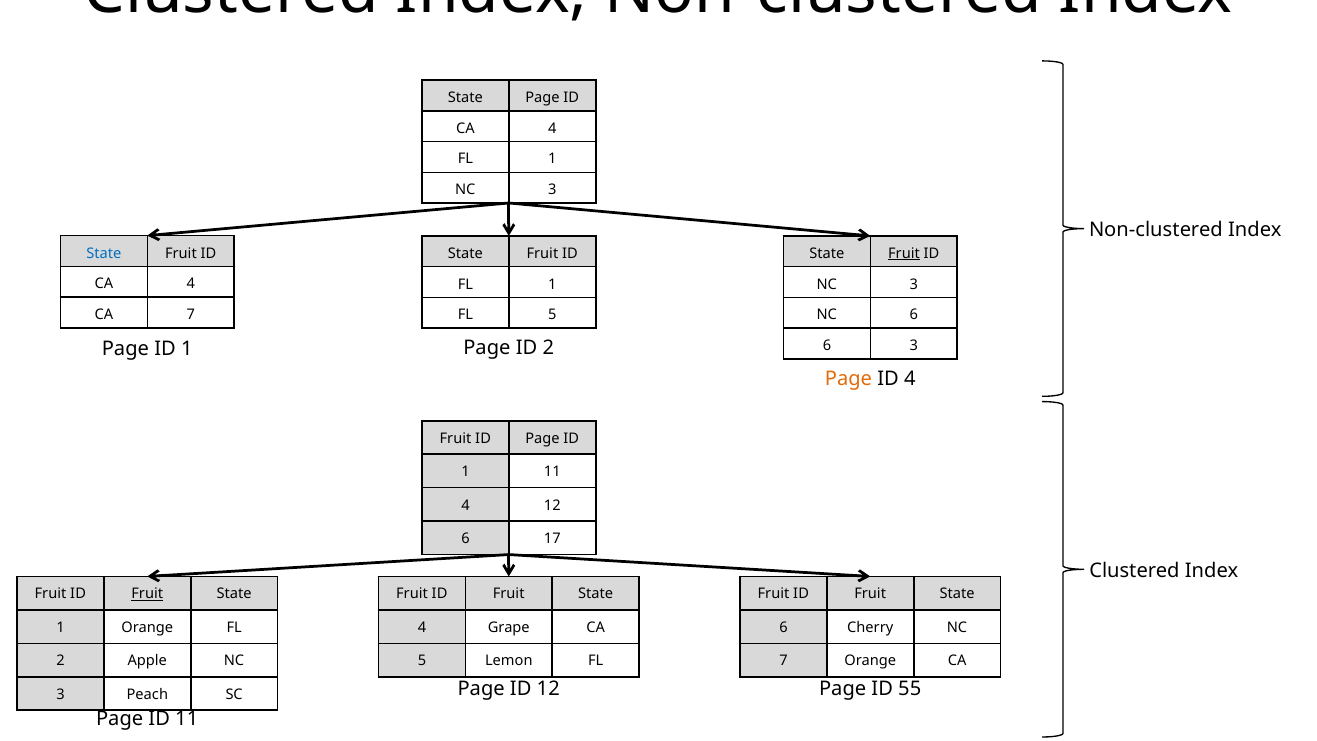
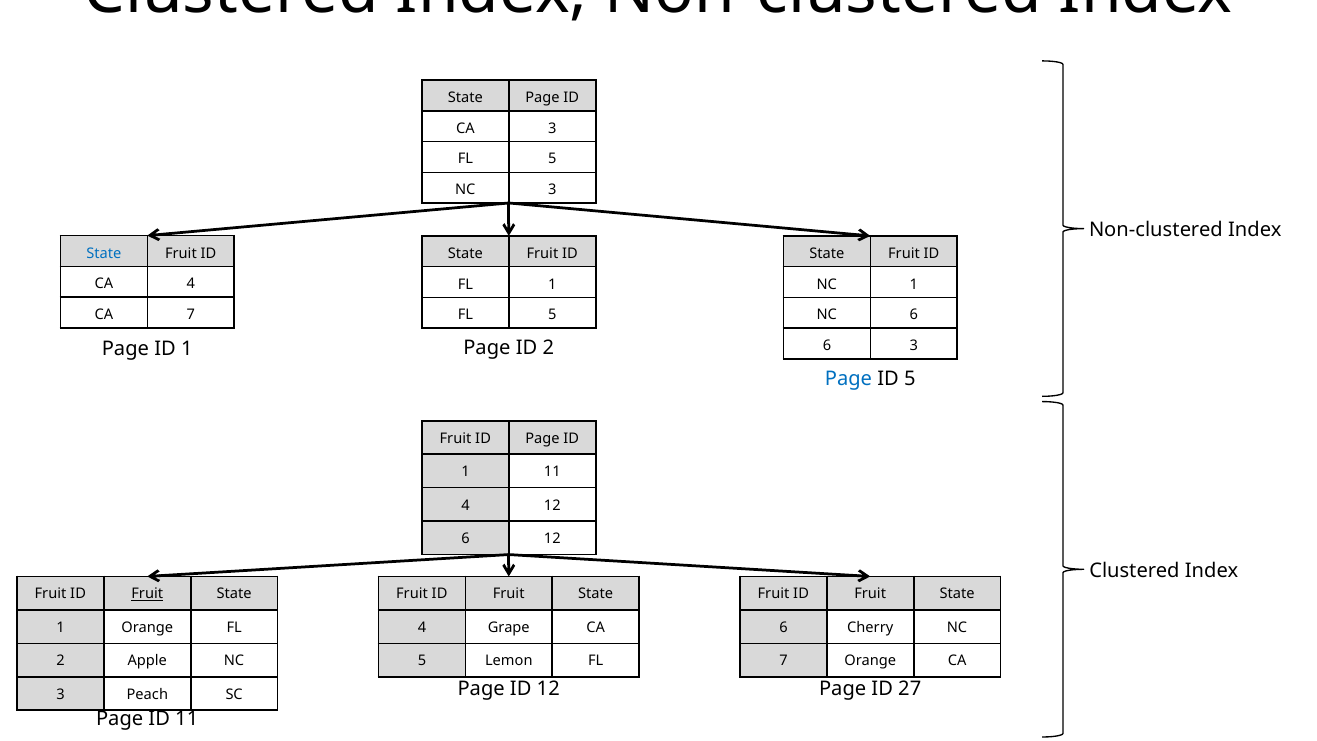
4 at (552, 128): 4 -> 3
1 at (552, 159): 1 -> 5
Fruit at (904, 253) underline: present -> none
3 at (914, 284): 3 -> 1
Page at (848, 378) colour: orange -> blue
ID 4: 4 -> 5
6 17: 17 -> 12
55: 55 -> 27
